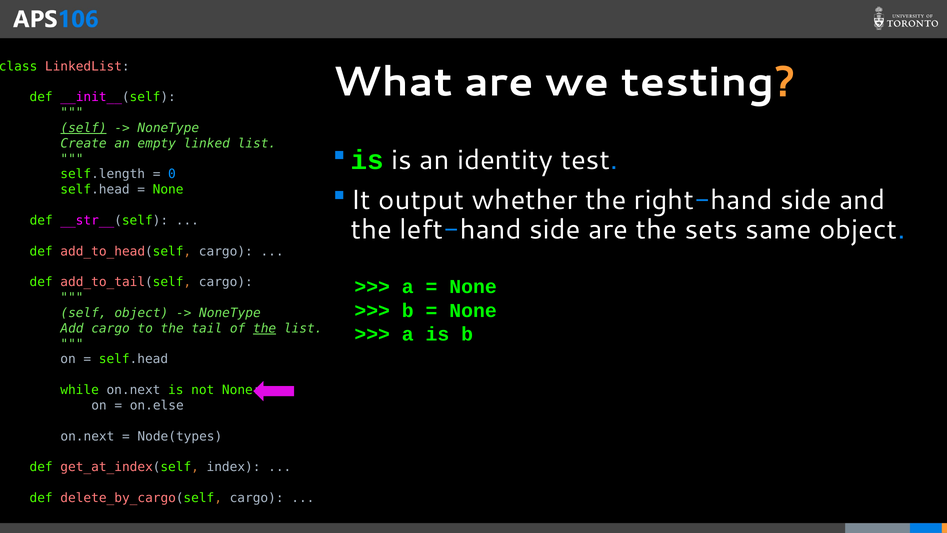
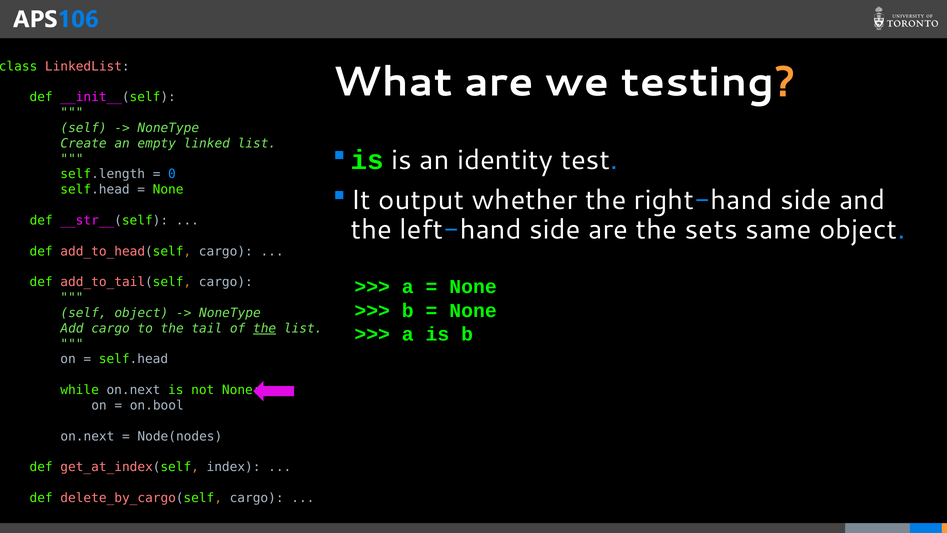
self at (84, 128) underline: present -> none
on.else: on.else -> on.bool
Node(types: Node(types -> Node(nodes
